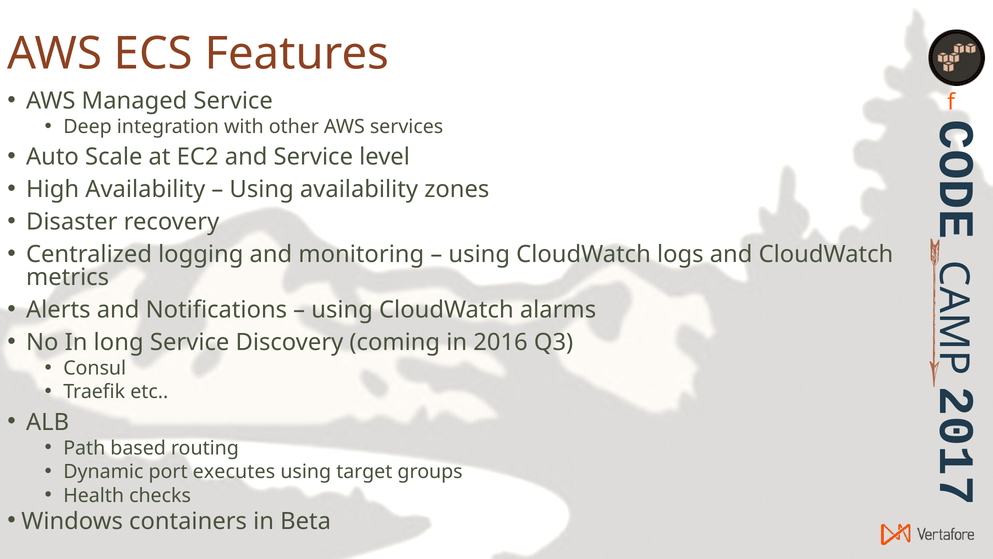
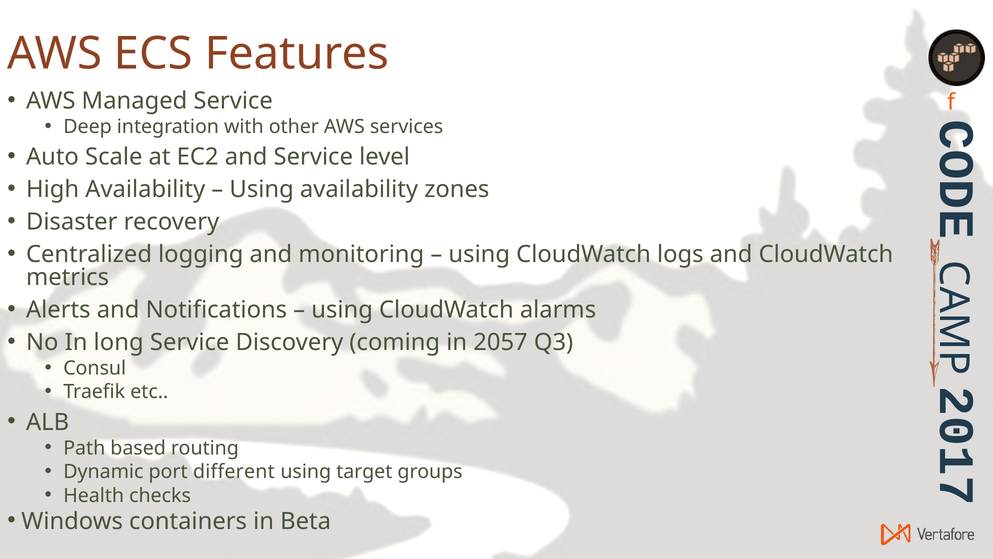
2016: 2016 -> 2057
executes: executes -> different
